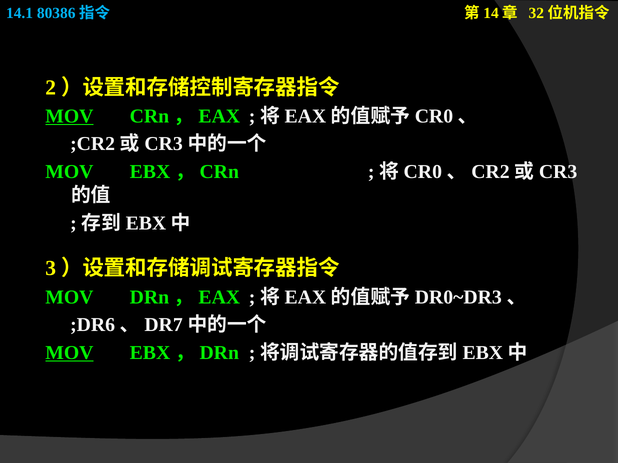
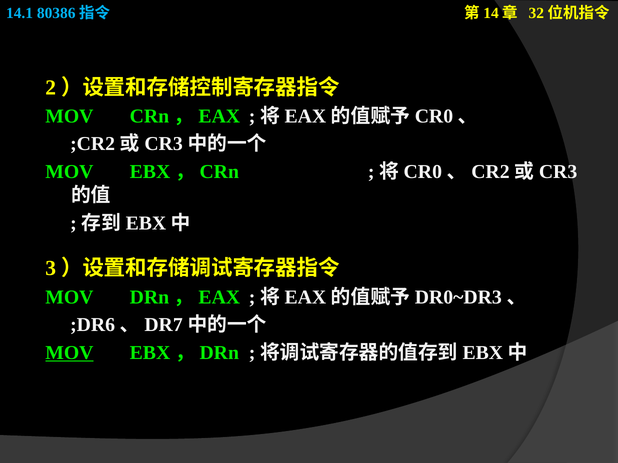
MOV at (69, 116) underline: present -> none
